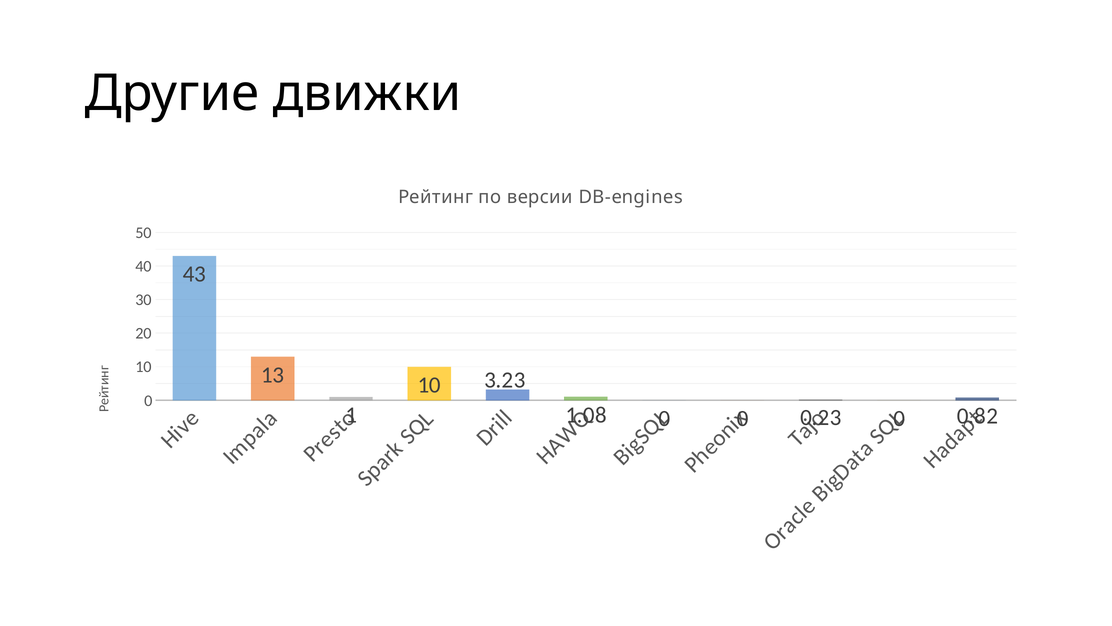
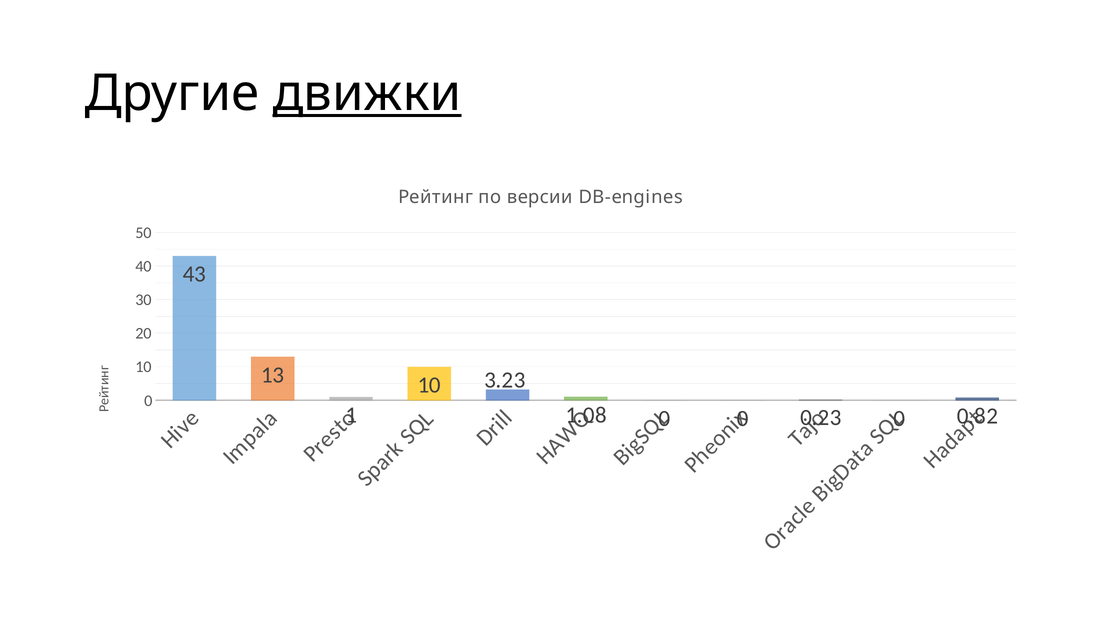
движки underline: none -> present
